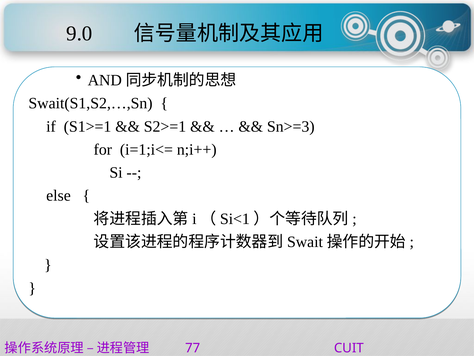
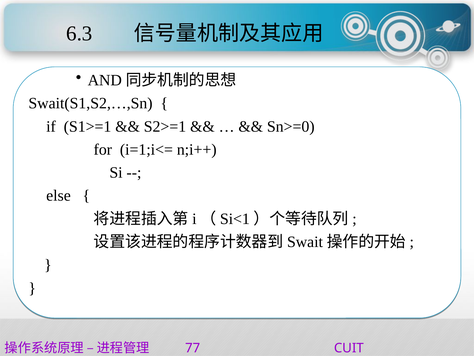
9.0: 9.0 -> 6.3
Sn>=3: Sn>=3 -> Sn>=0
